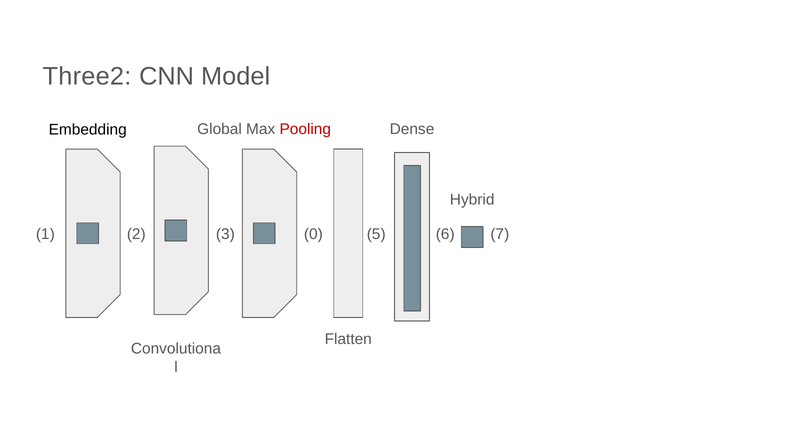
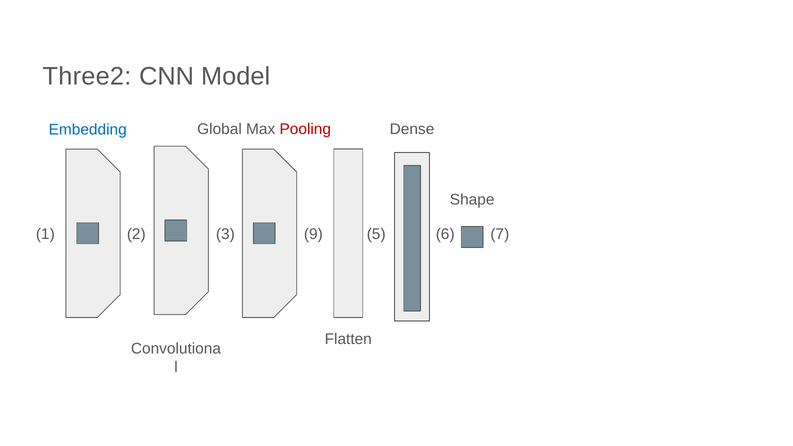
Embedding colour: black -> blue
Hybrid: Hybrid -> Shape
0: 0 -> 9
